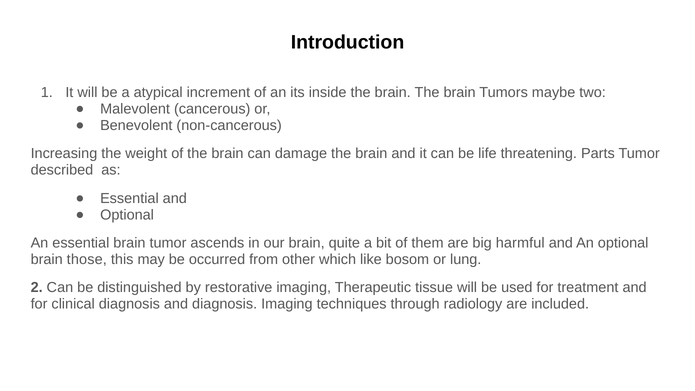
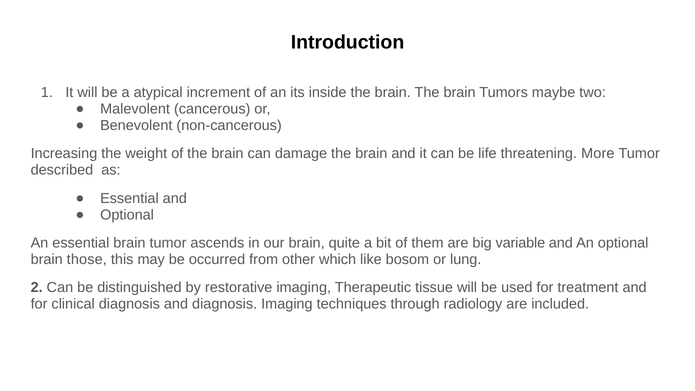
Parts: Parts -> More
harmful: harmful -> variable
